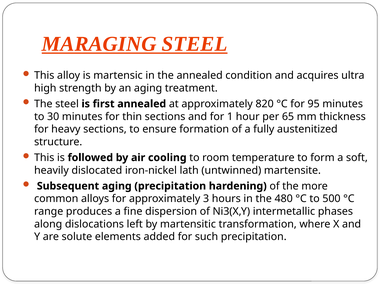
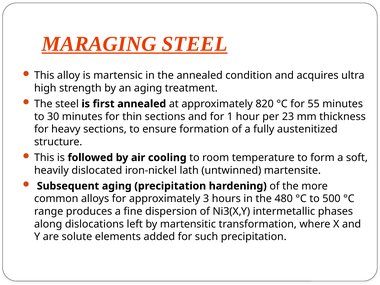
95: 95 -> 55
65: 65 -> 23
